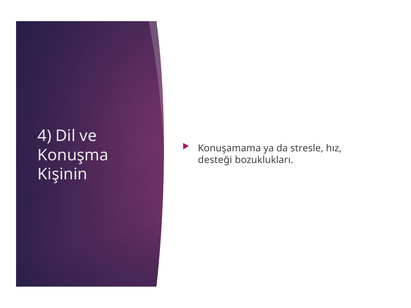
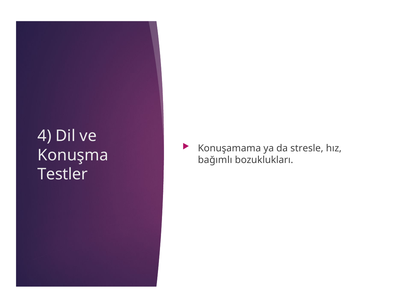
desteği: desteği -> bağımlı
Kişinin: Kişinin -> Testler
